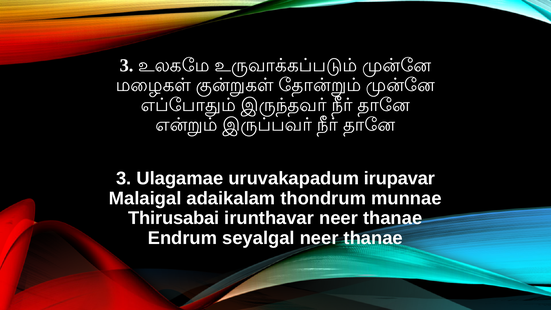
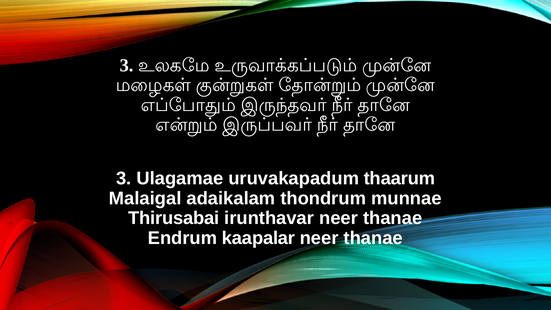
irupavar: irupavar -> thaarum
seyalgal: seyalgal -> kaapalar
